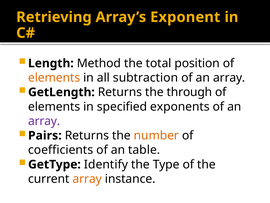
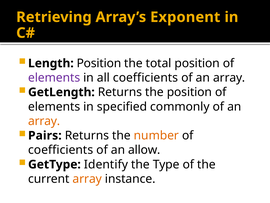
Length Method: Method -> Position
elements at (54, 78) colour: orange -> purple
all subtraction: subtraction -> coefficients
the through: through -> position
exponents: exponents -> commonly
array at (44, 121) colour: purple -> orange
table: table -> allow
